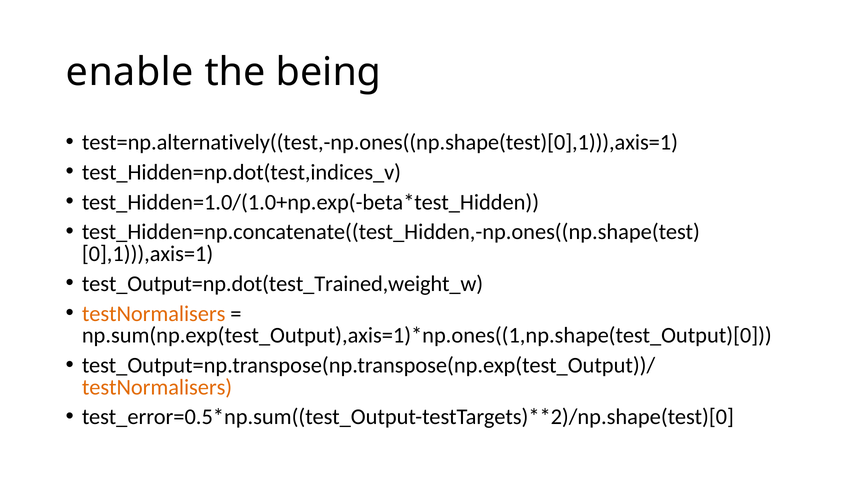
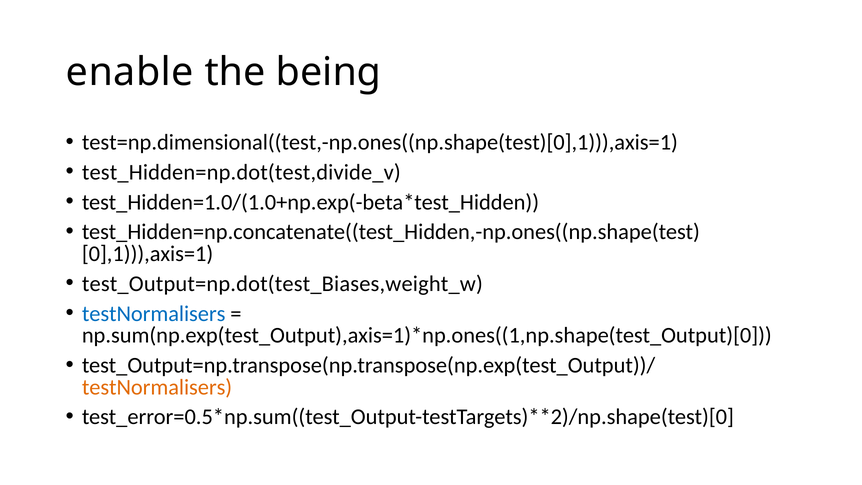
test=np.alternatively((test,-np.ones((np.shape(test)[0],1))),axis=1: test=np.alternatively((test,-np.ones((np.shape(test)[0],1))),axis=1 -> test=np.dimensional((test,-np.ones((np.shape(test)[0],1))),axis=1
test_Hidden=np.dot(test,indices_v: test_Hidden=np.dot(test,indices_v -> test_Hidden=np.dot(test,divide_v
test_Output=np.dot(test_Trained,weight_w: test_Output=np.dot(test_Trained,weight_w -> test_Output=np.dot(test_Biases,weight_w
testNormalisers at (154, 314) colour: orange -> blue
